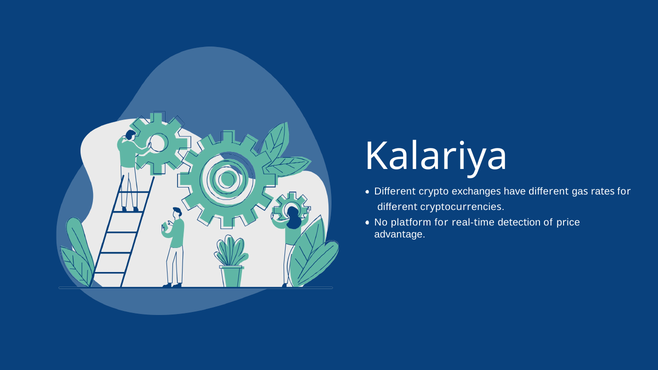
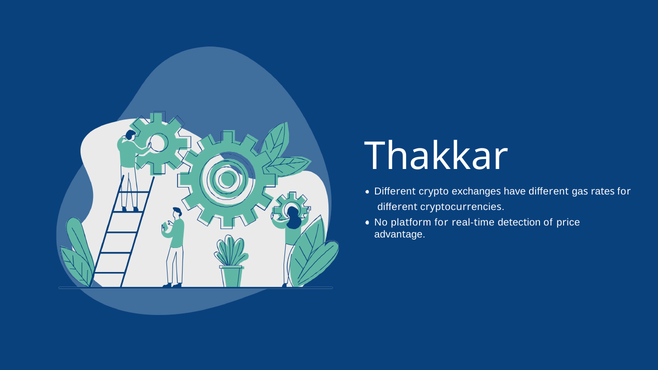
Kalariya: Kalariya -> Thakkar
